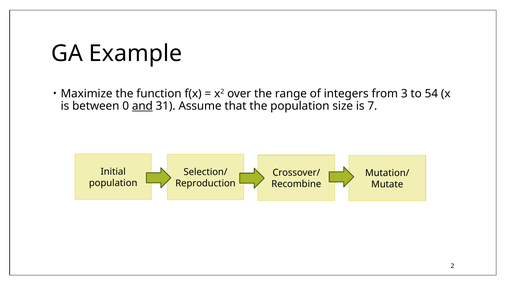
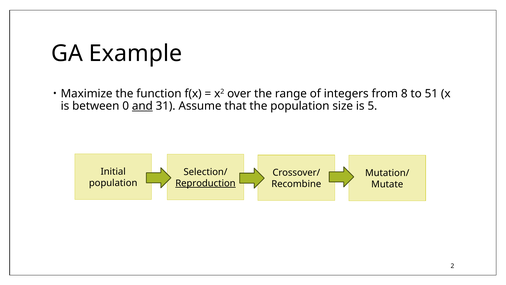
3: 3 -> 8
54: 54 -> 51
7: 7 -> 5
Reproduction underline: none -> present
